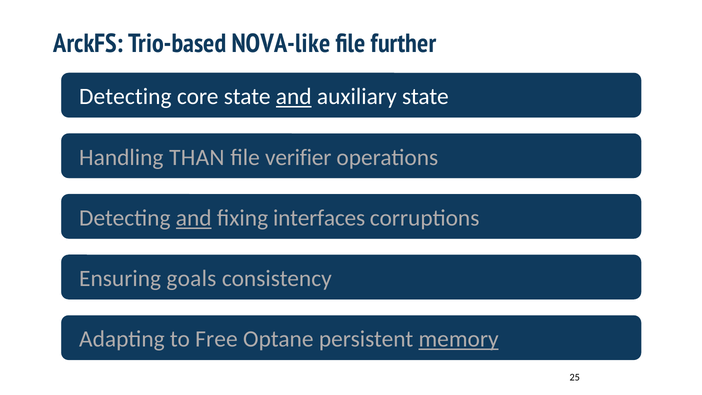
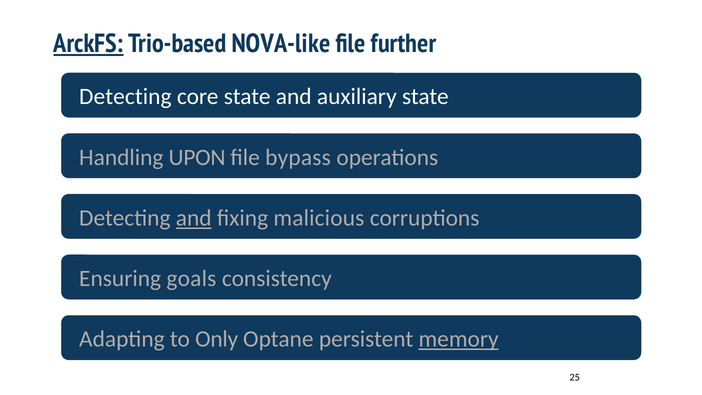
ArckFS underline: none -> present
and at (294, 97) underline: present -> none
THAN: THAN -> UPON
verifier: verifier -> bypass
interfaces: interfaces -> malicious
Free: Free -> Only
